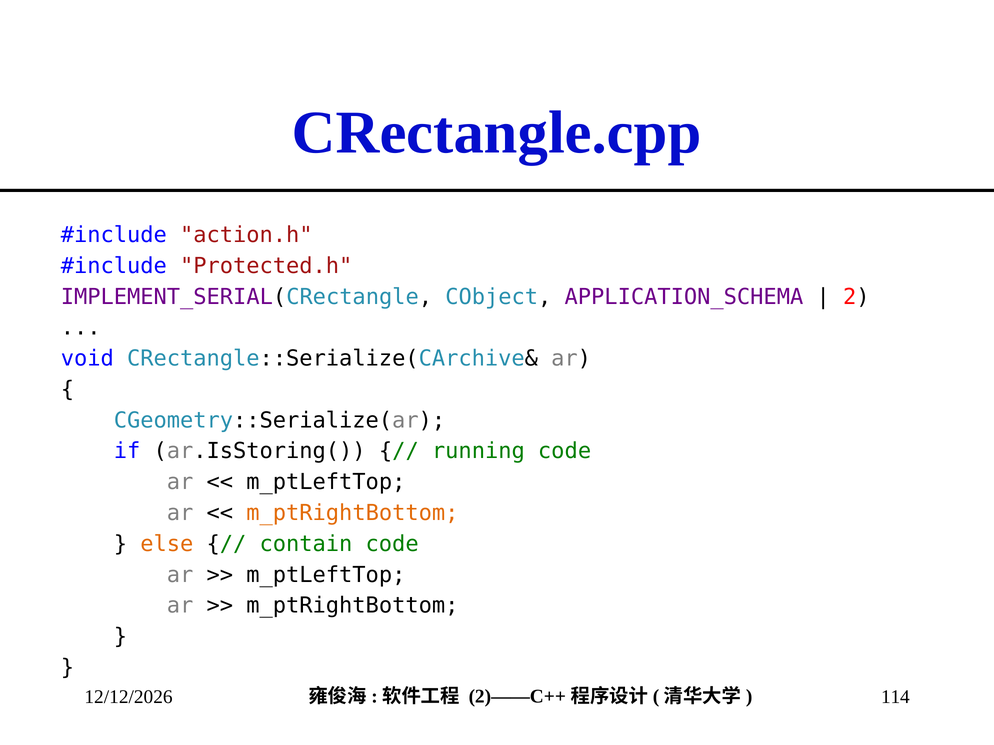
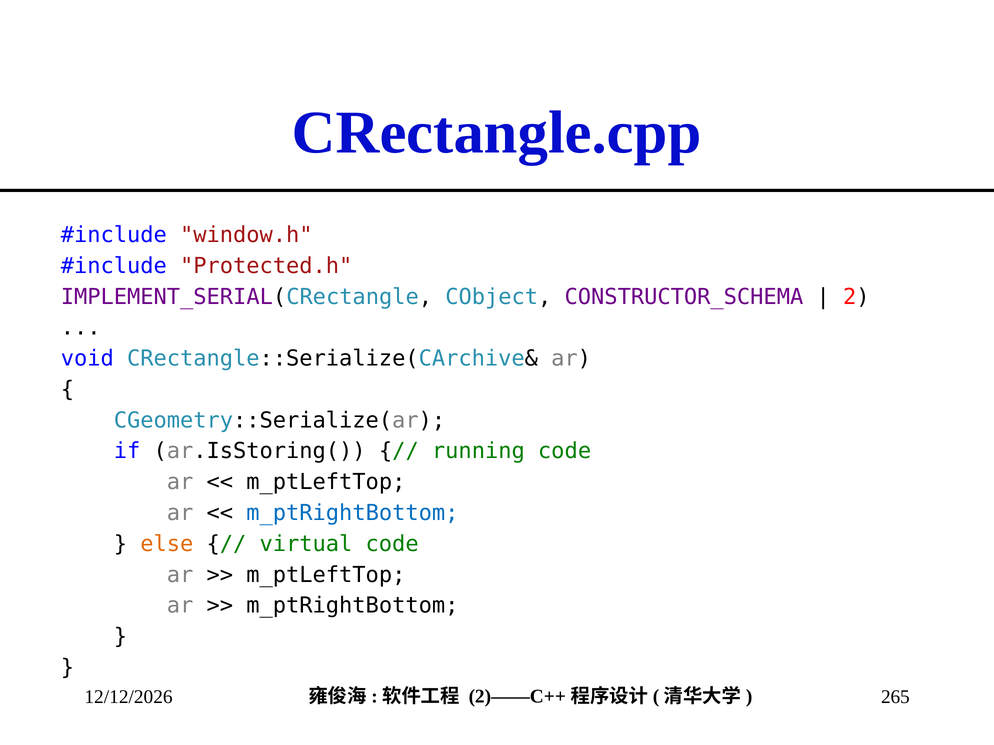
action.h: action.h -> window.h
APPLICATION_SCHEMA: APPLICATION_SCHEMA -> CONSTRUCTOR_SCHEMA
m_ptRightBottom at (352, 513) colour: orange -> blue
contain: contain -> virtual
114: 114 -> 265
